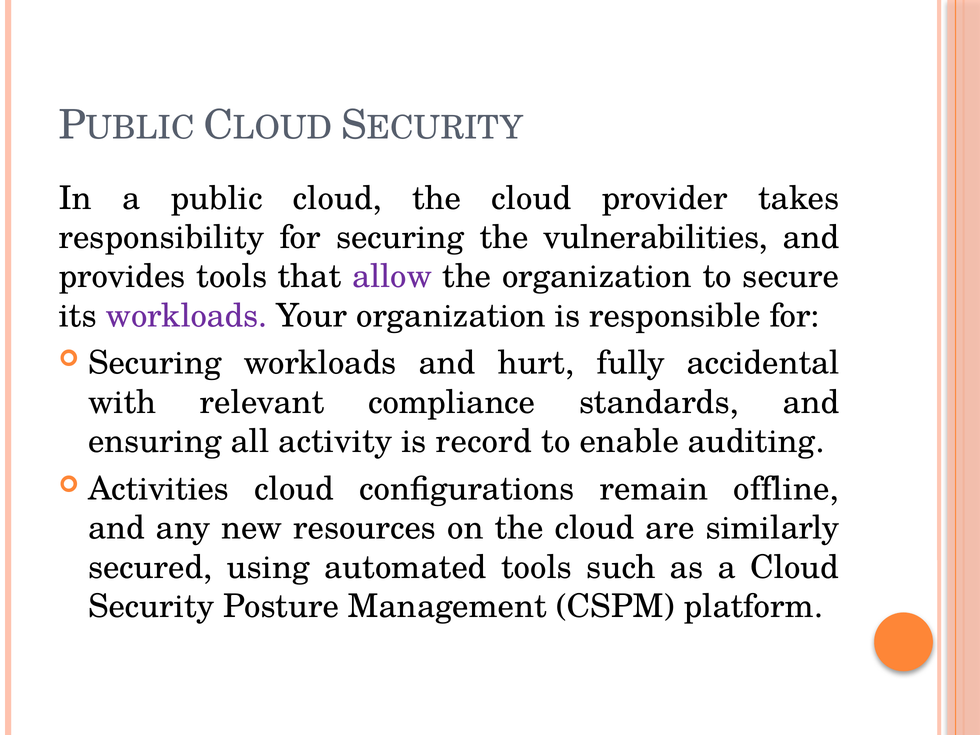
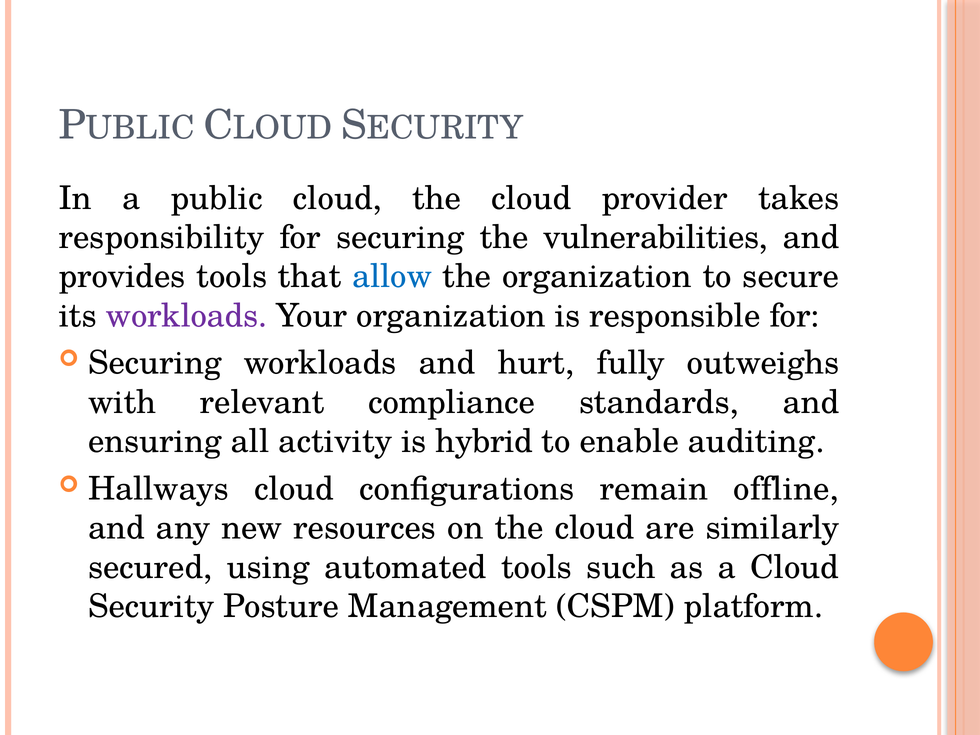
allow colour: purple -> blue
accidental: accidental -> outweighs
record: record -> hybrid
Activities: Activities -> Hallways
